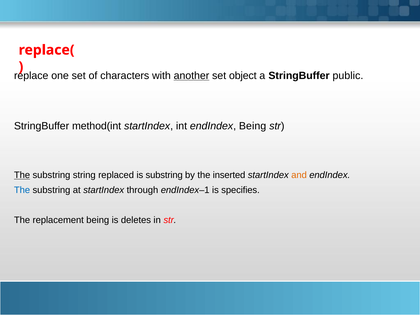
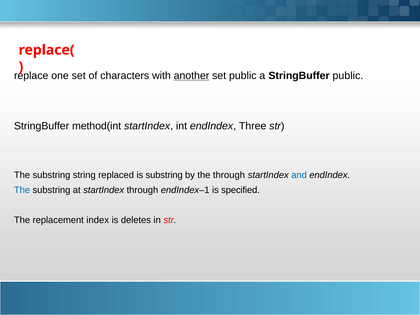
set object: object -> public
endIndex Being: Being -> Three
The at (22, 175) underline: present -> none
the inserted: inserted -> through
and colour: orange -> blue
specifies: specifies -> specified
replacement being: being -> index
